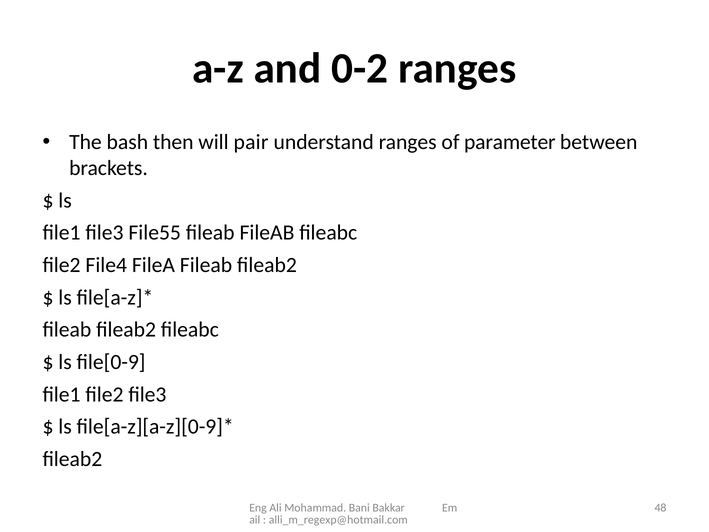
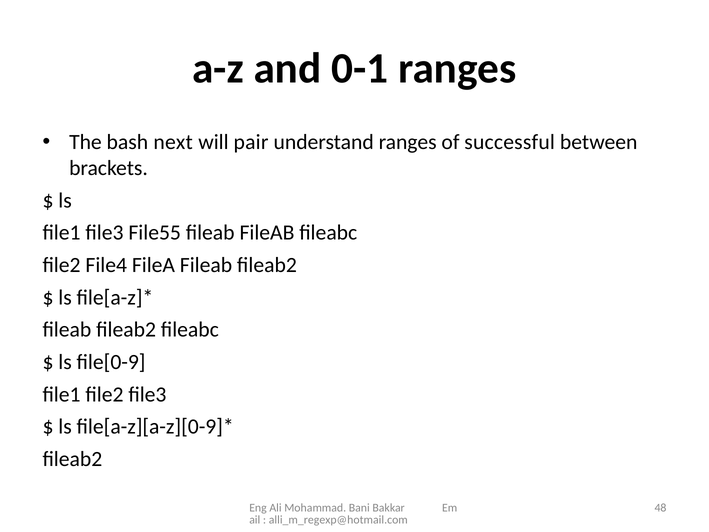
0-2: 0-2 -> 0-1
then: then -> next
parameter: parameter -> successful
